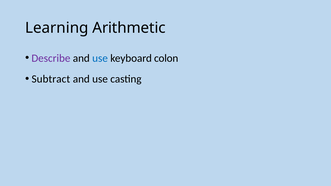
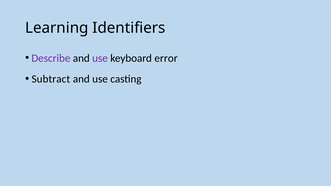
Arithmetic: Arithmetic -> Identifiers
use at (100, 58) colour: blue -> purple
colon: colon -> error
